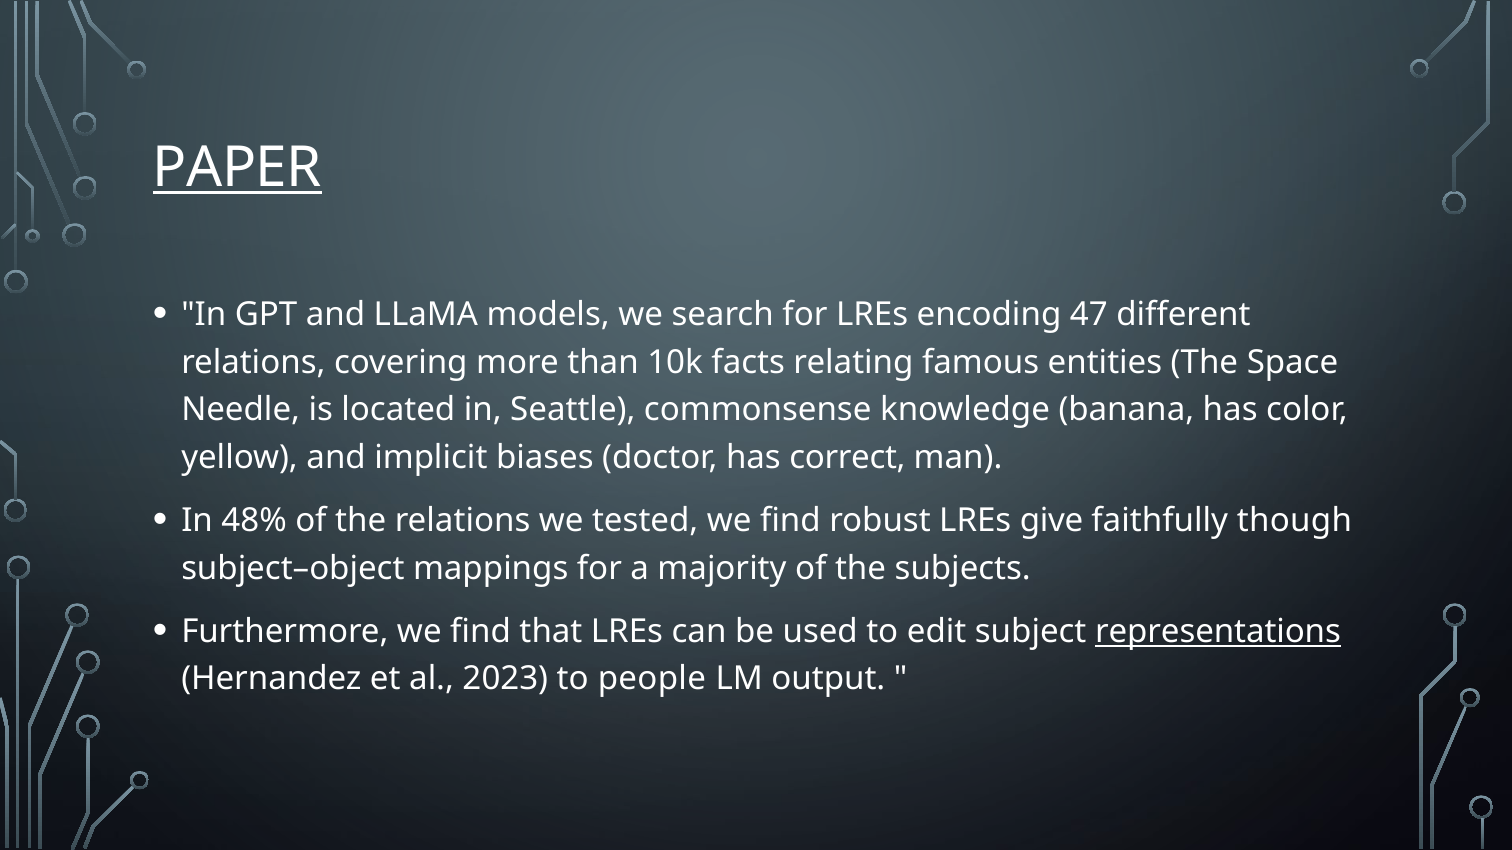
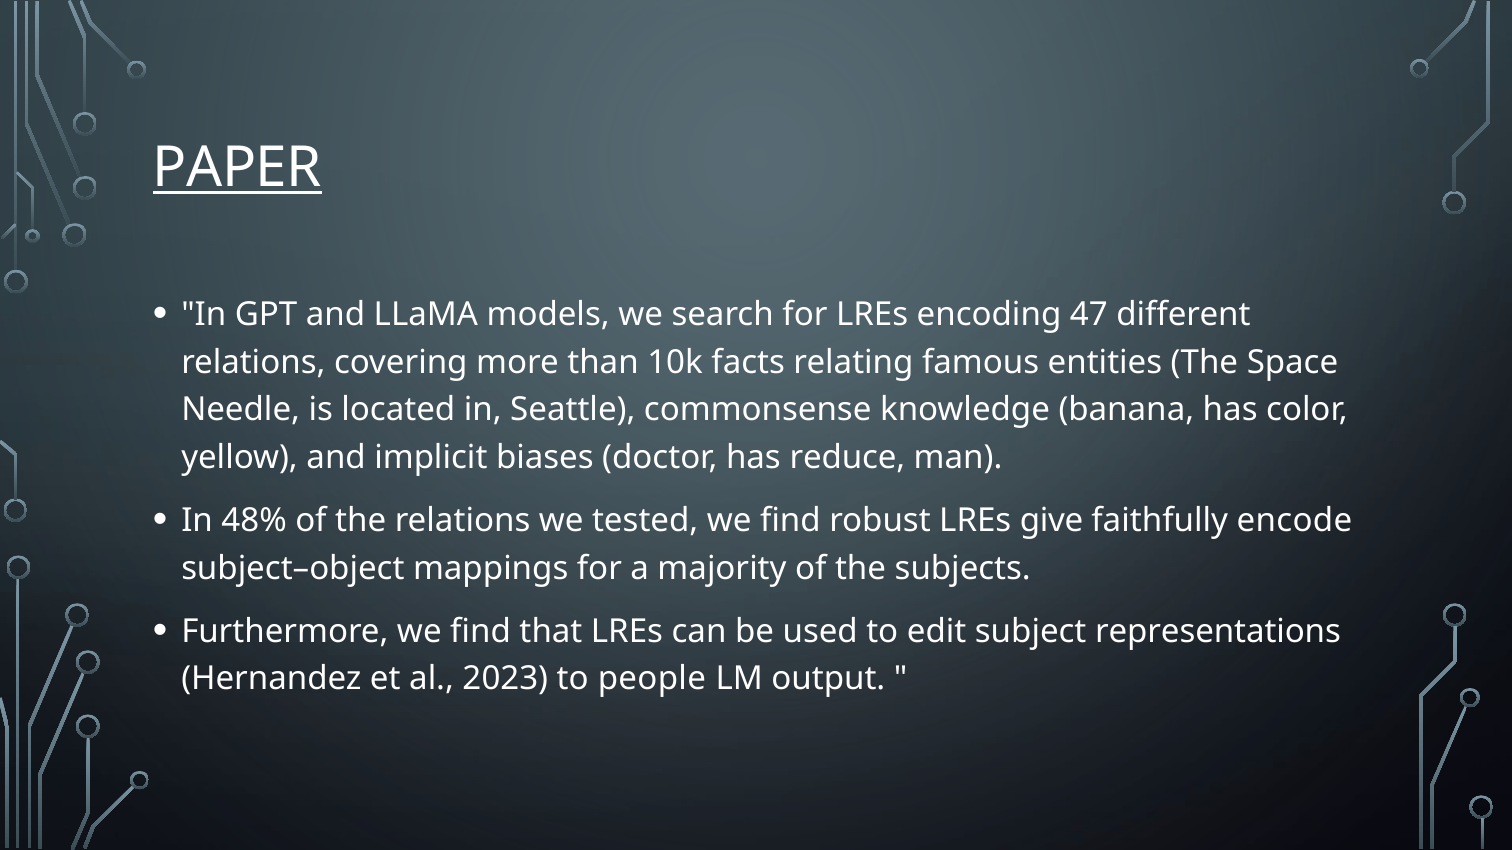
correct: correct -> reduce
though: though -> encode
representations underline: present -> none
